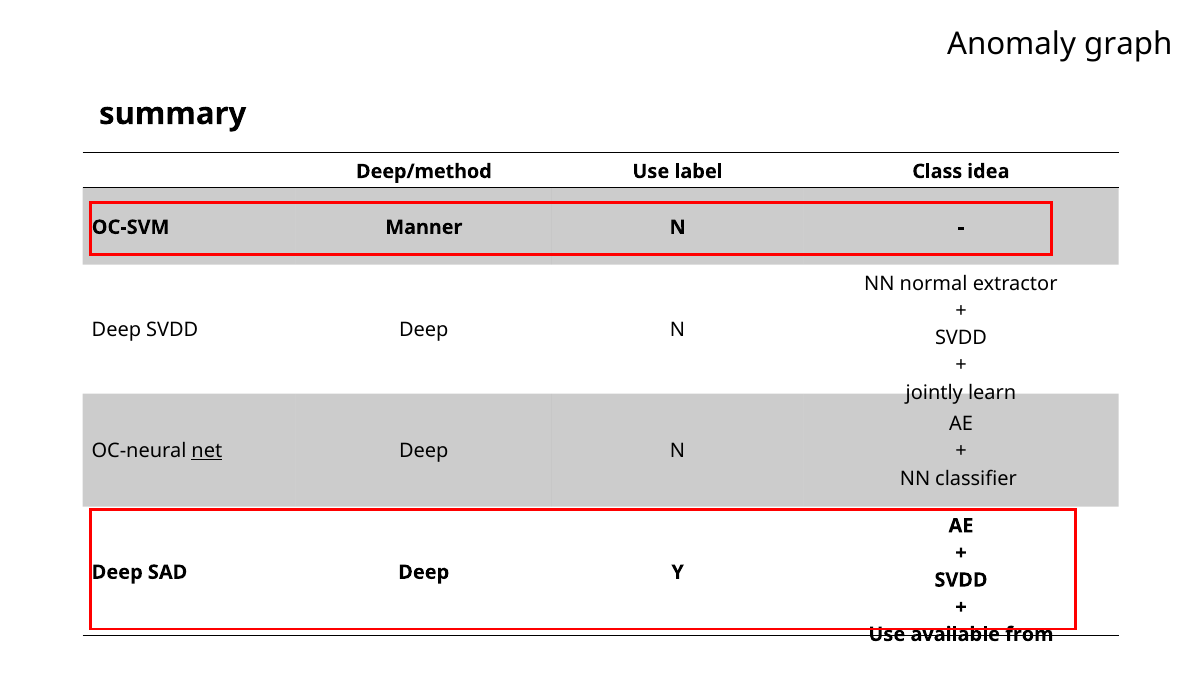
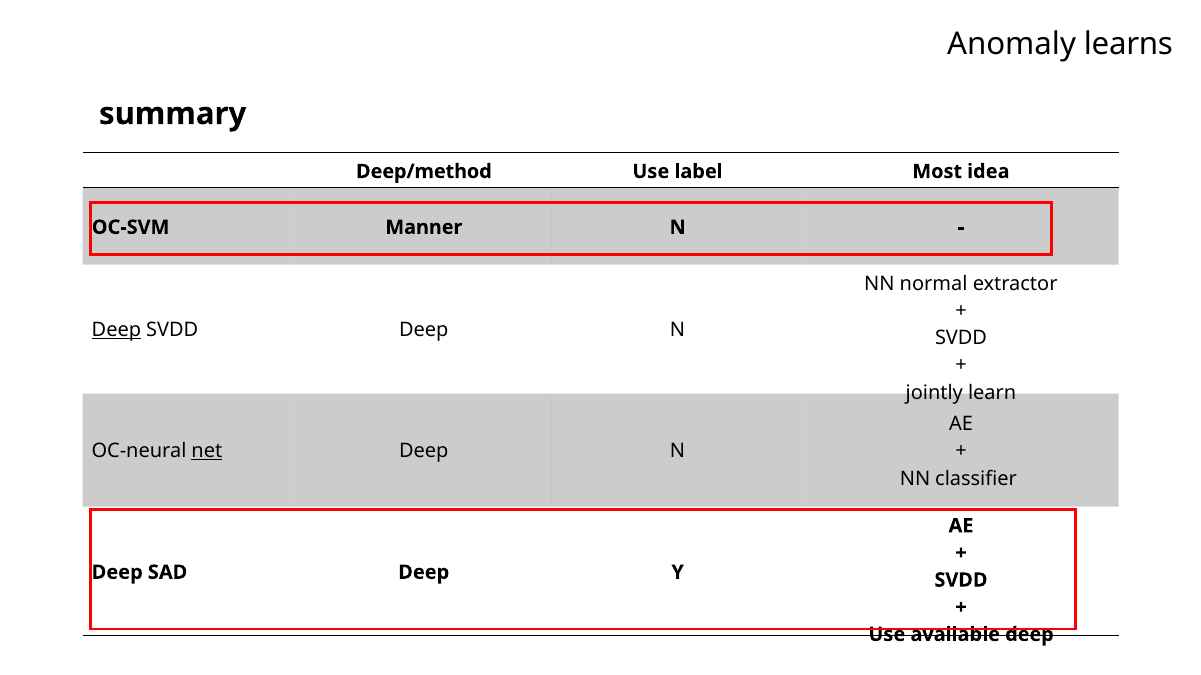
graph: graph -> learns
Class: Class -> Most
Deep at (116, 331) underline: none -> present
available from: from -> deep
